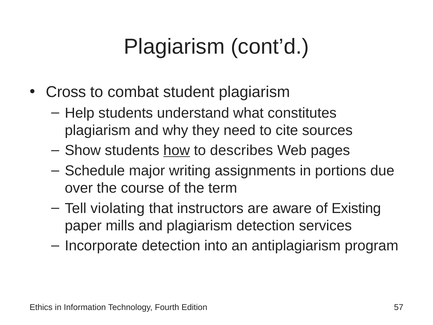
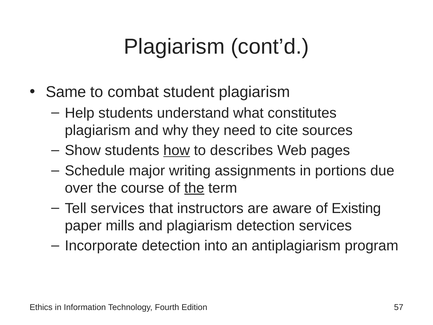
Cross: Cross -> Same
the at (194, 188) underline: none -> present
Tell violating: violating -> services
